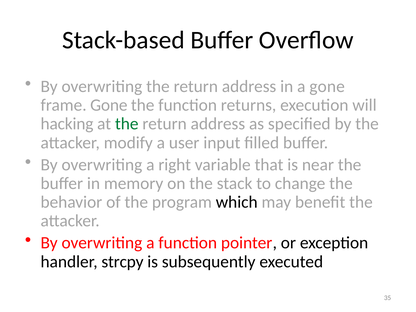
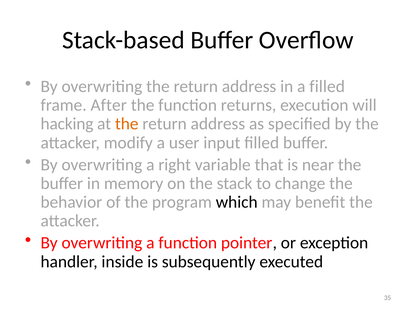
a gone: gone -> filled
frame Gone: Gone -> After
the at (127, 124) colour: green -> orange
strcpy: strcpy -> inside
